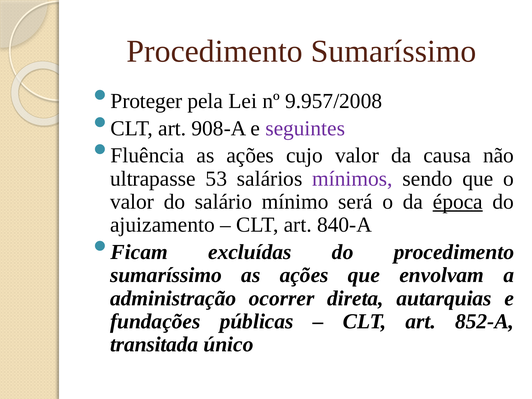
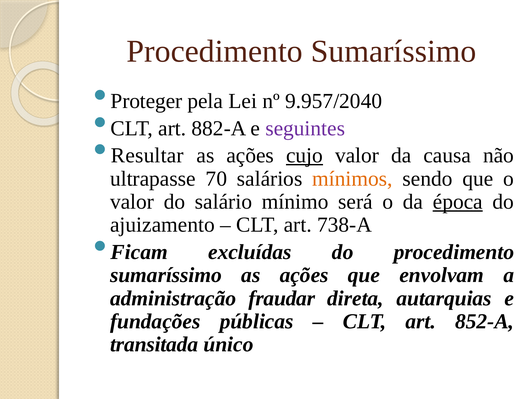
9.957/2008: 9.957/2008 -> 9.957/2040
908-A: 908-A -> 882-A
Fluência: Fluência -> Resultar
cujo underline: none -> present
53: 53 -> 70
mínimos colour: purple -> orange
840-A: 840-A -> 738-A
ocorrer: ocorrer -> fraudar
